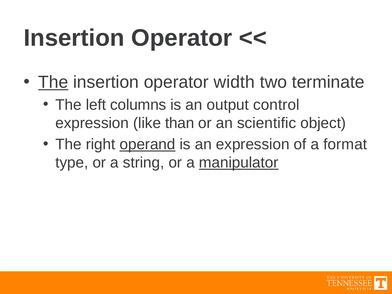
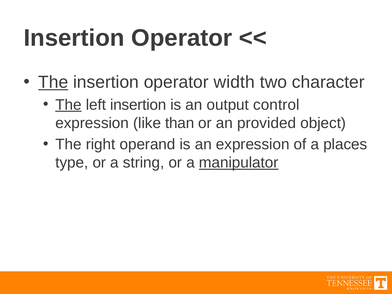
terminate: terminate -> character
The at (68, 105) underline: none -> present
left columns: columns -> insertion
scientific: scientific -> provided
operand underline: present -> none
format: format -> places
